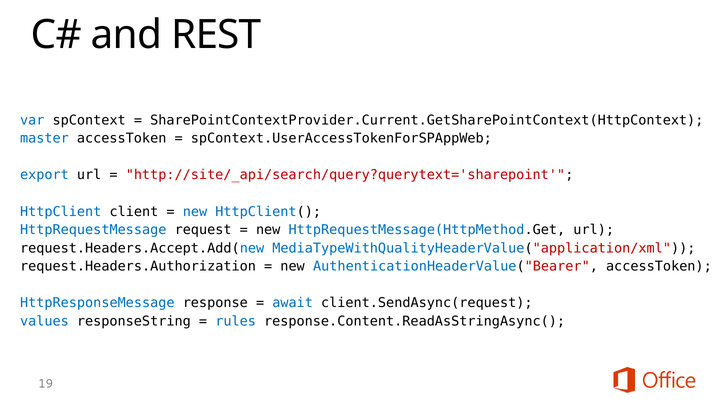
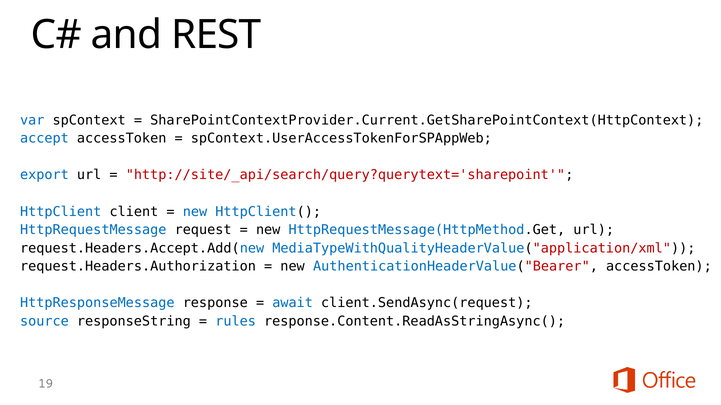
master: master -> accept
values: values -> source
